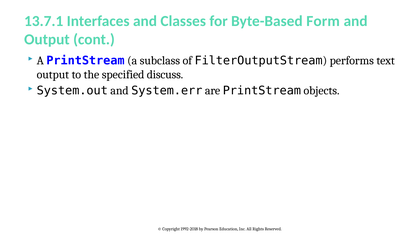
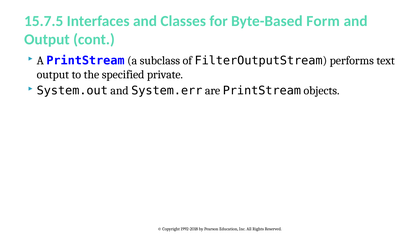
13.7.1: 13.7.1 -> 15.7.5
discuss: discuss -> private
